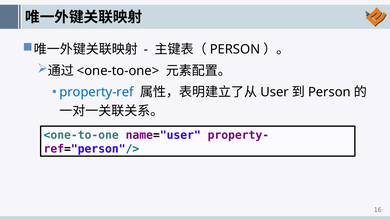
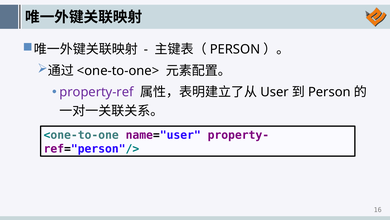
property-ref colour: blue -> purple
